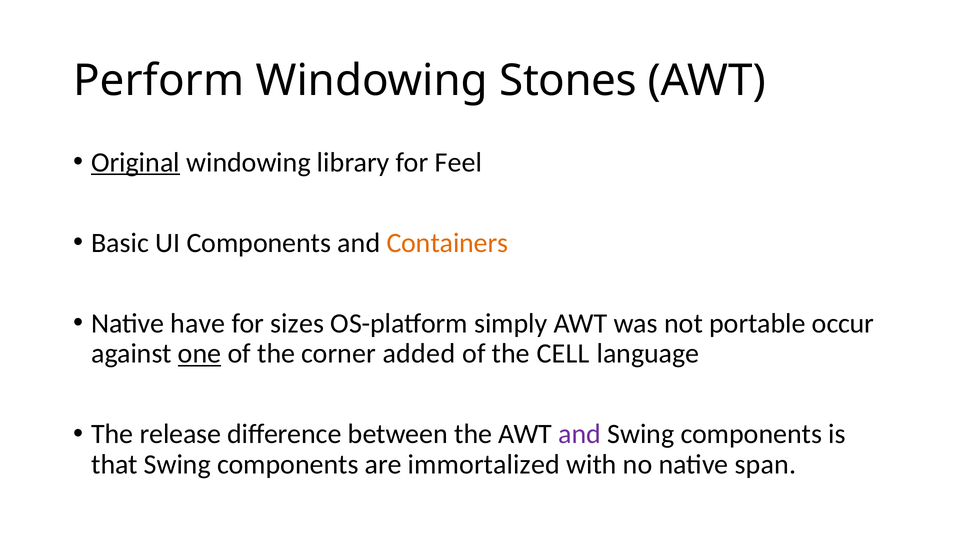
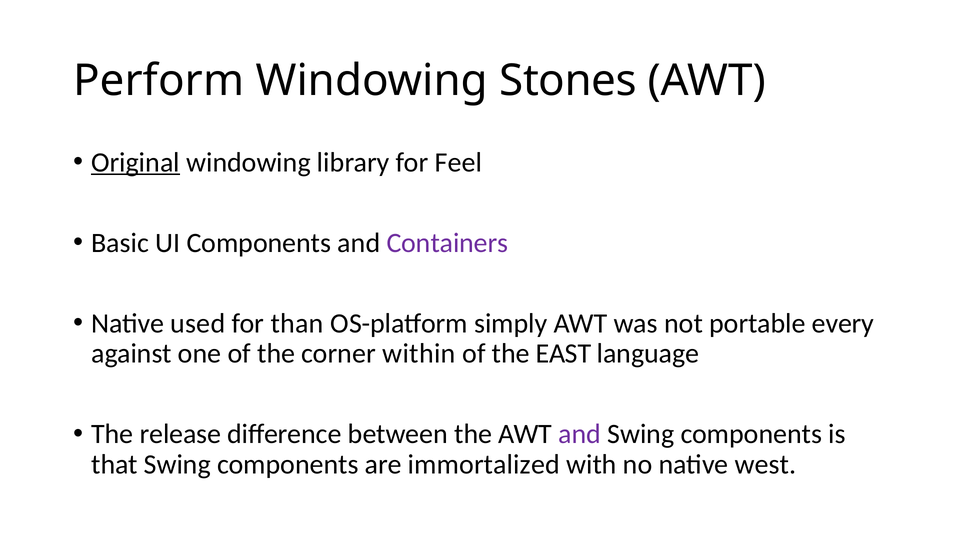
Containers colour: orange -> purple
have: have -> used
sizes: sizes -> than
occur: occur -> every
one underline: present -> none
added: added -> within
CELL: CELL -> EAST
span: span -> west
